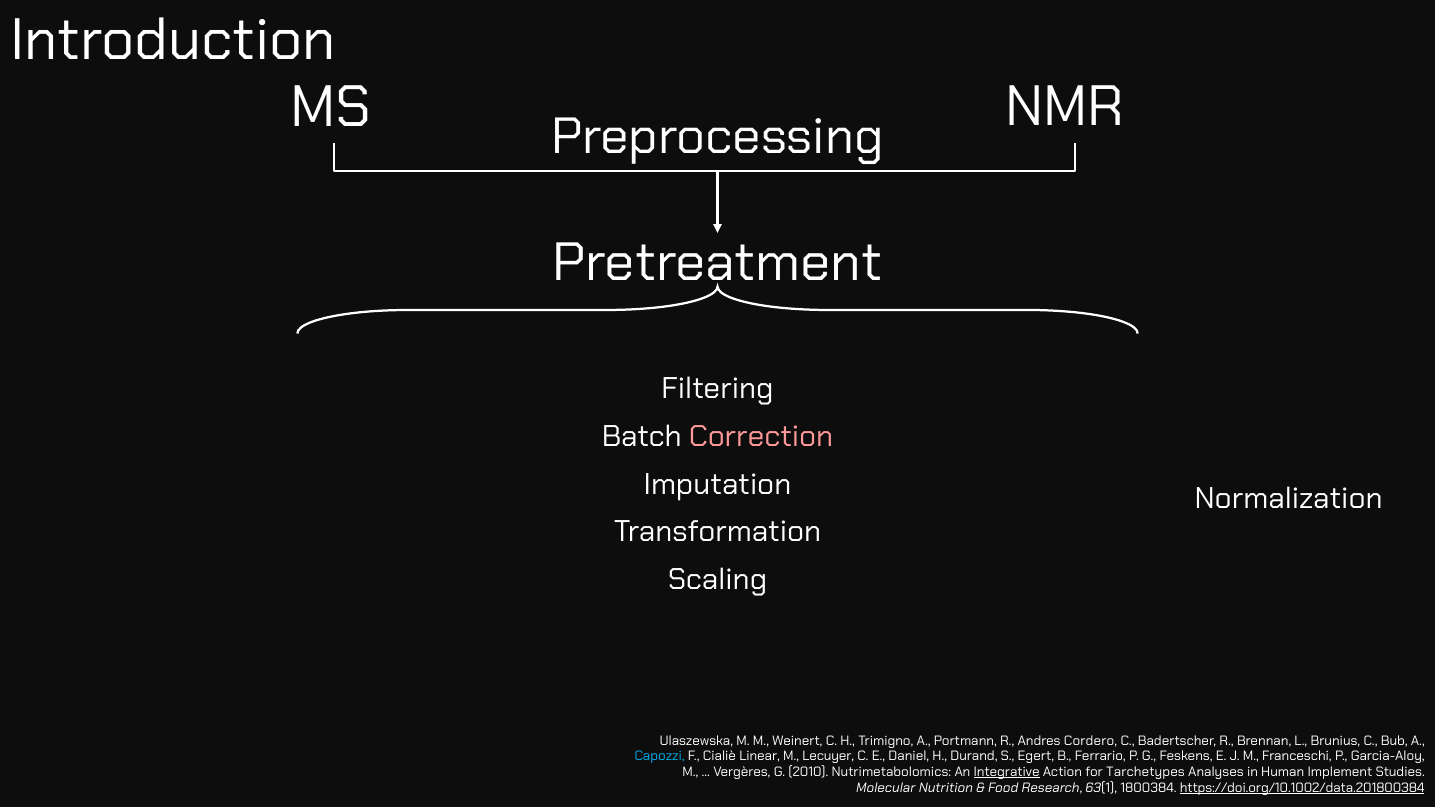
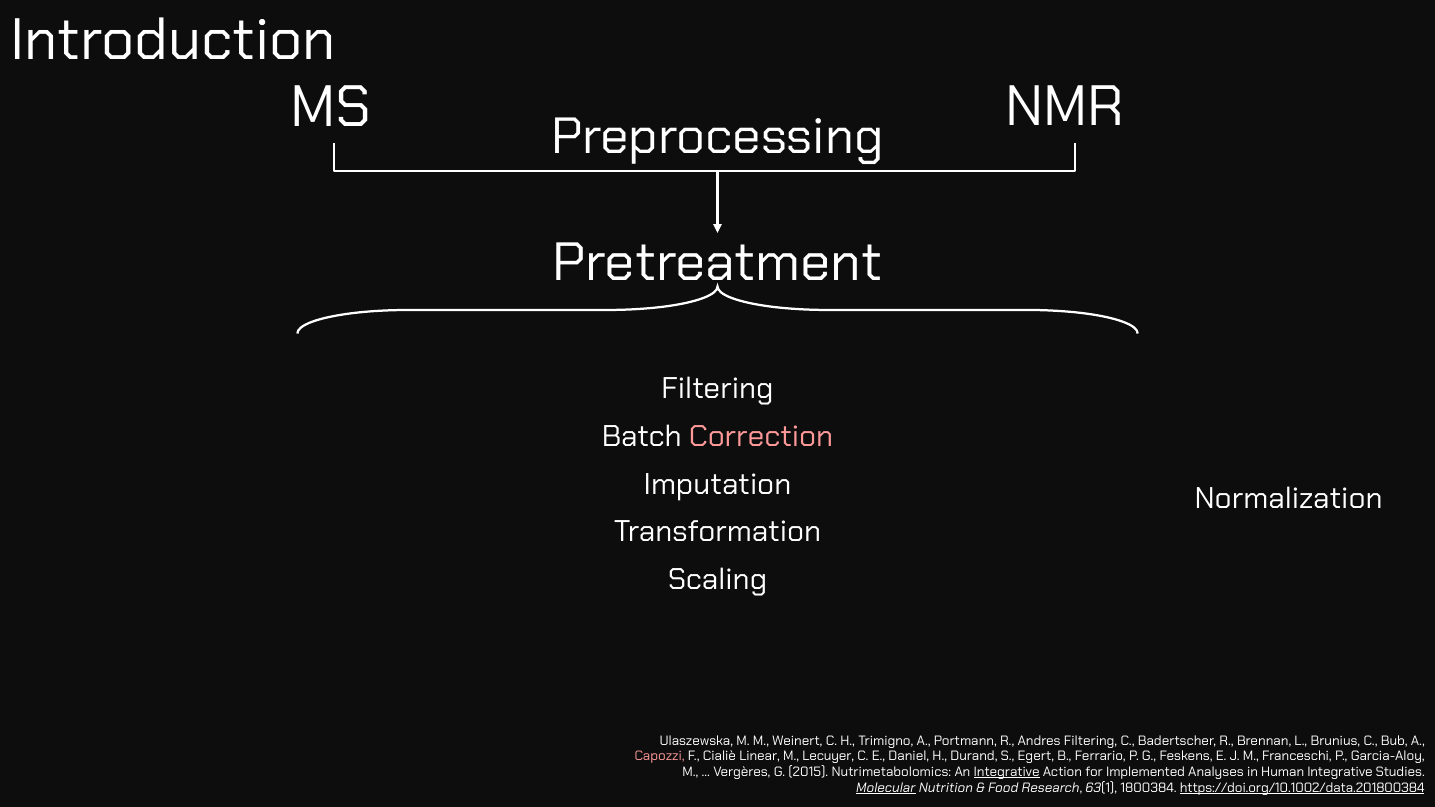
Andres Cordero: Cordero -> Filtering
Capozzi colour: light blue -> pink
2010: 2010 -> 2015
Tarchetypes: Tarchetypes -> Implemented
Human Implement: Implement -> Integrative
Molecular underline: none -> present
